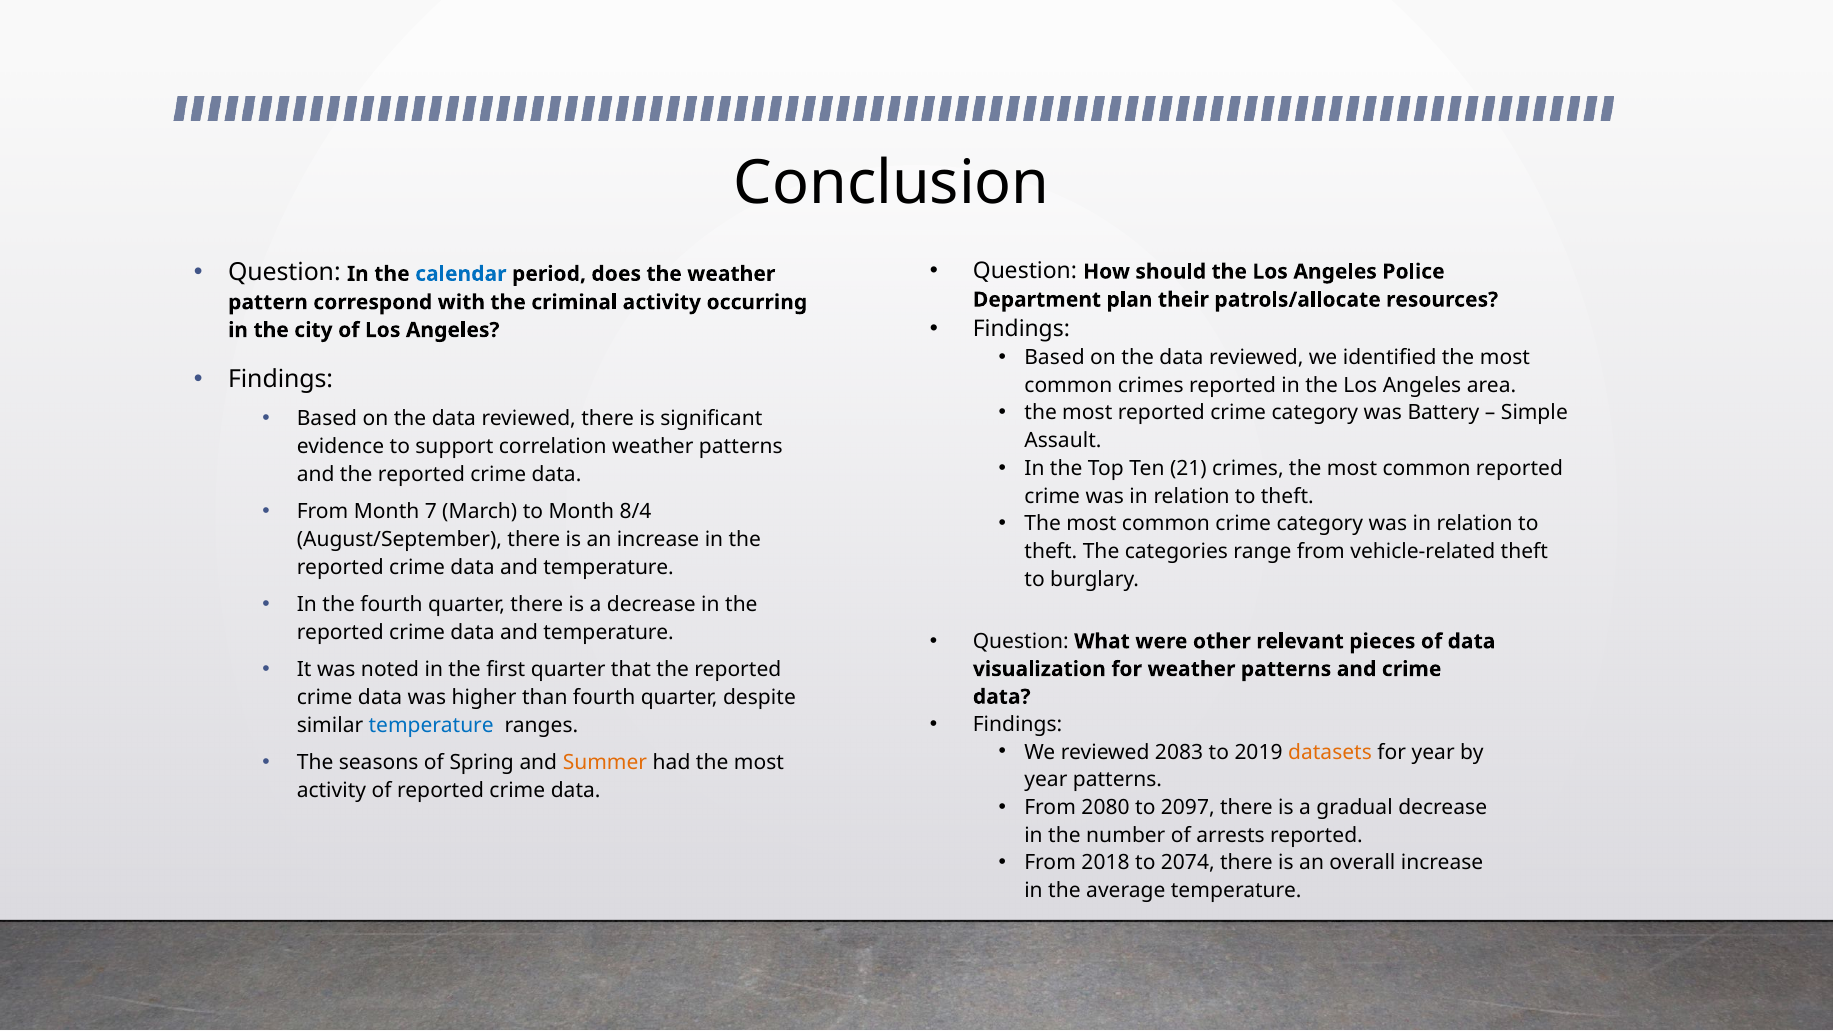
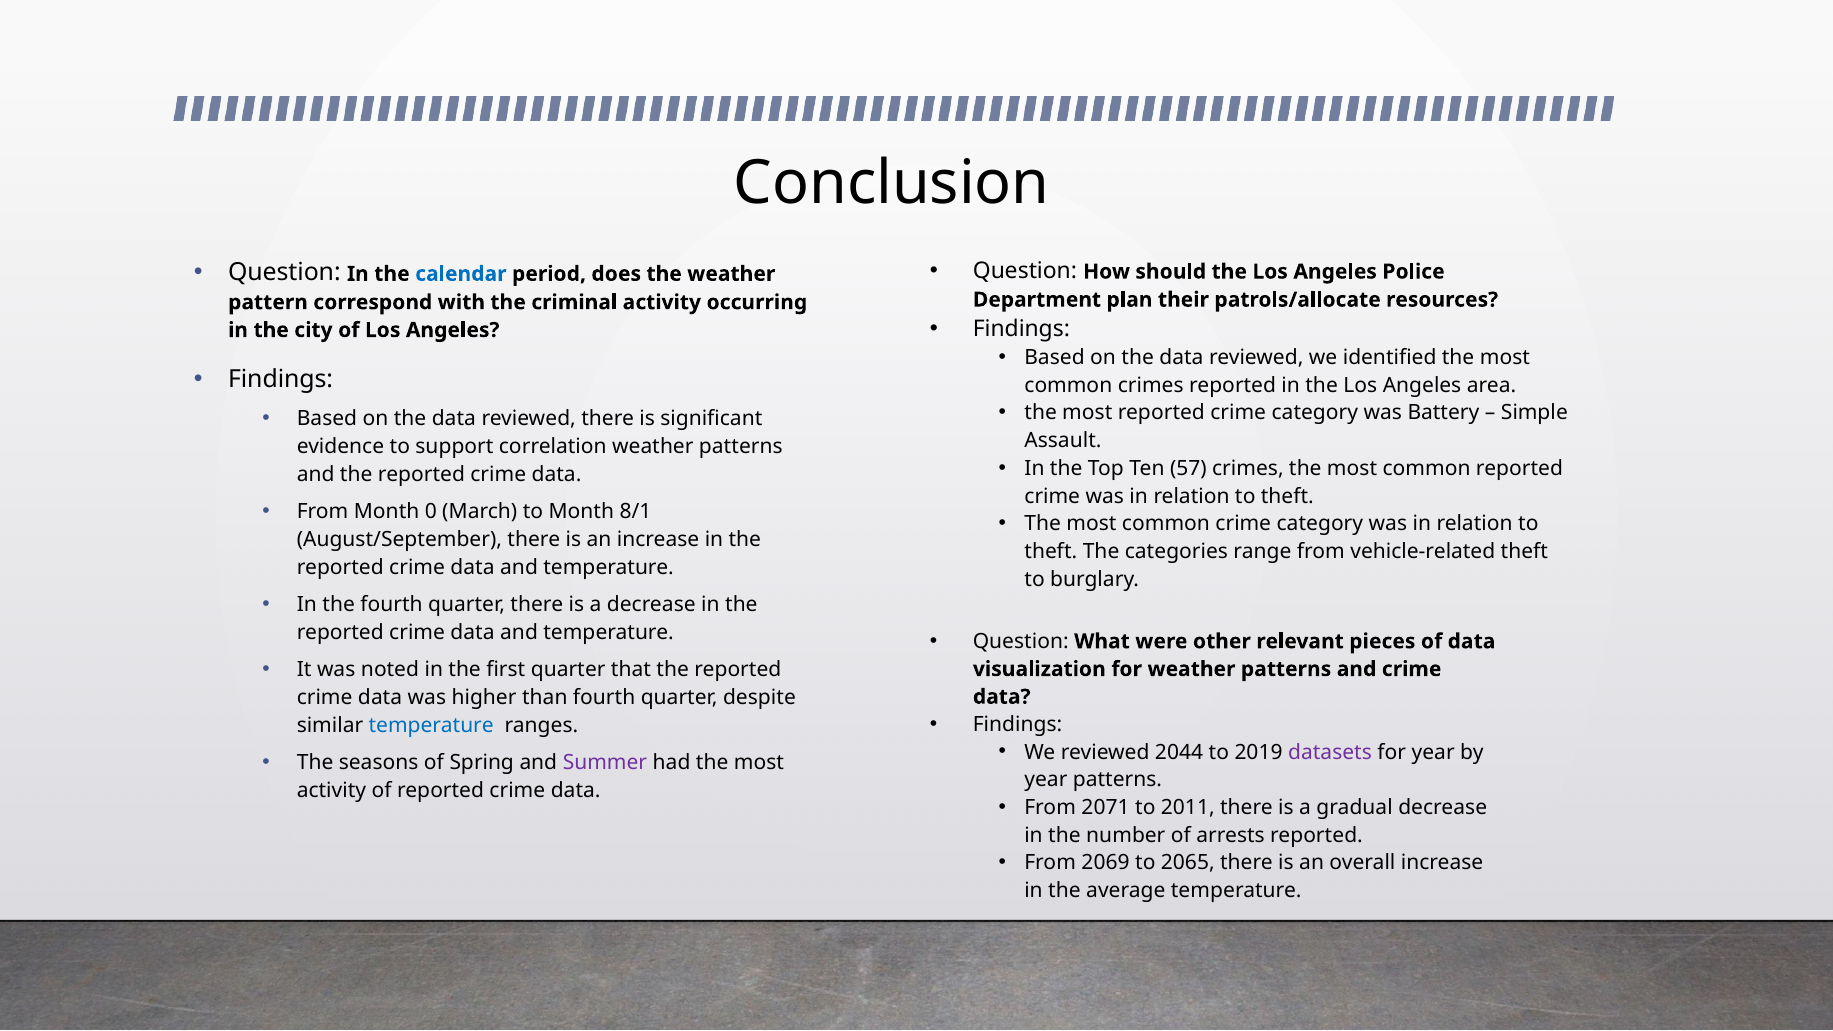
21: 21 -> 57
7: 7 -> 0
8/4: 8/4 -> 8/1
2083: 2083 -> 2044
datasets colour: orange -> purple
Summer colour: orange -> purple
2080: 2080 -> 2071
2097: 2097 -> 2011
2018: 2018 -> 2069
2074: 2074 -> 2065
